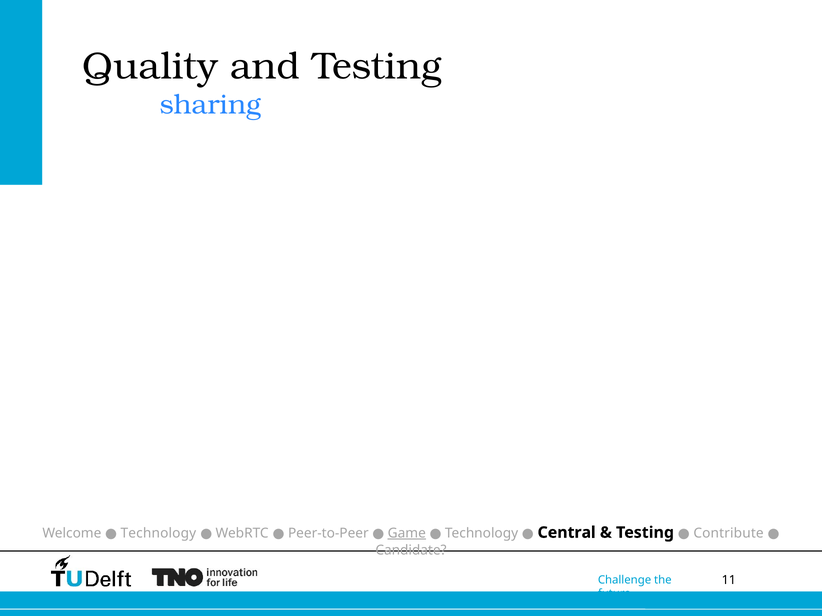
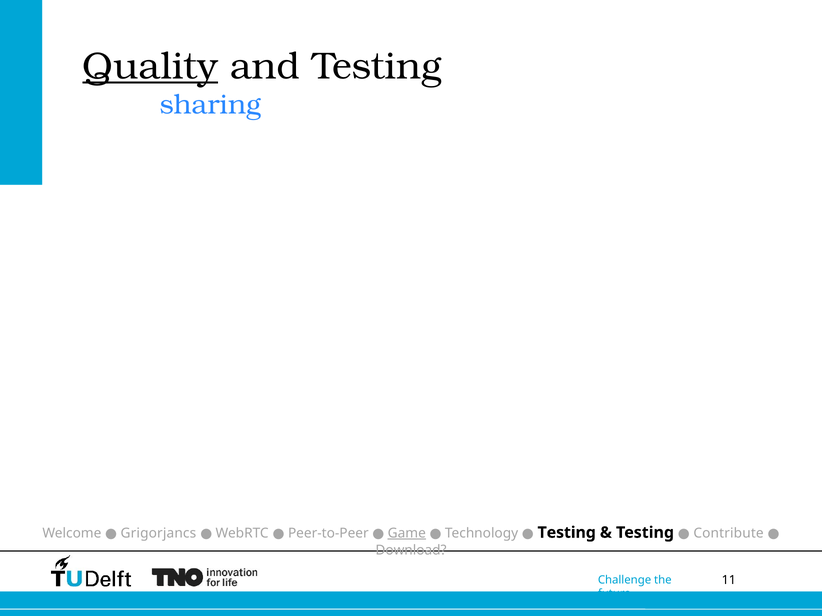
Quality underline: none -> present
Central at (567, 533): Central -> Testing
Welcome Technology: Technology -> Grigorjancs
Candidate: Candidate -> Download
